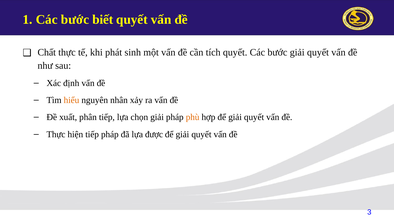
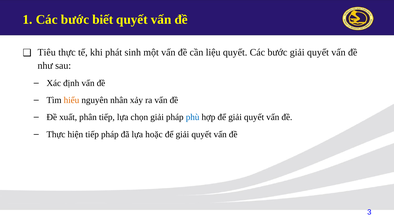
Chất: Chất -> Tiêu
tích: tích -> liệu
phù colour: orange -> blue
được: được -> hoặc
